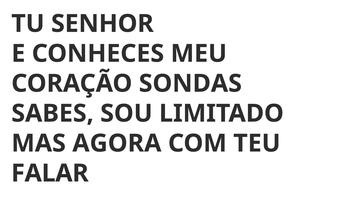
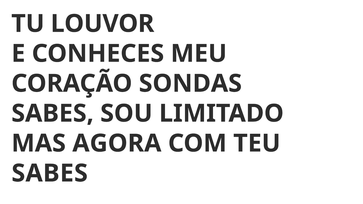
SENHOR: SENHOR -> LOUVOR
FALAR at (50, 173): FALAR -> SABES
